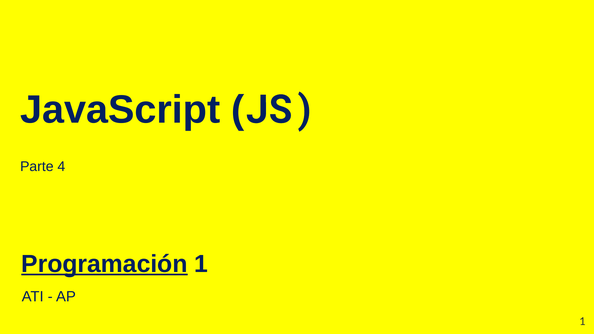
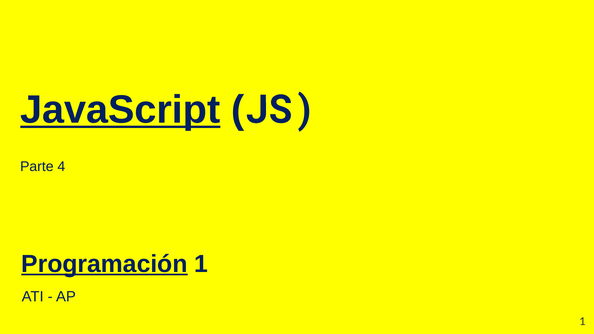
JavaScript underline: none -> present
